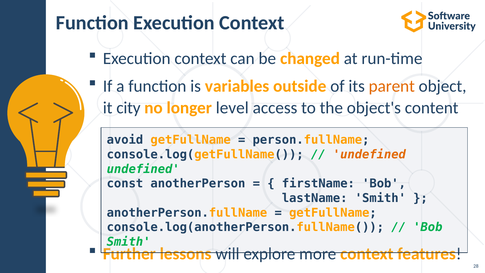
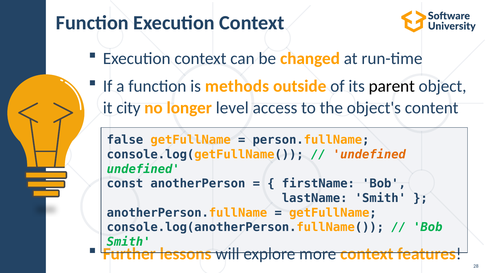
variables: variables -> methods
parent colour: orange -> black
avoid: avoid -> false
